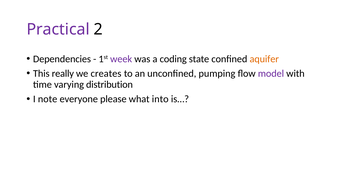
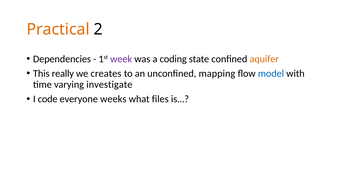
Practical colour: purple -> orange
pumping: pumping -> mapping
model colour: purple -> blue
distribution: distribution -> investigate
note: note -> code
please: please -> weeks
into: into -> files
